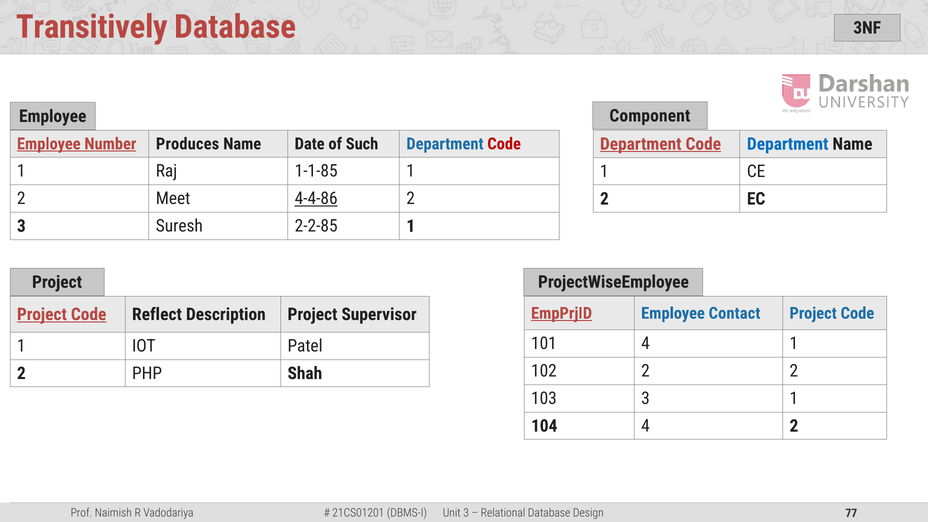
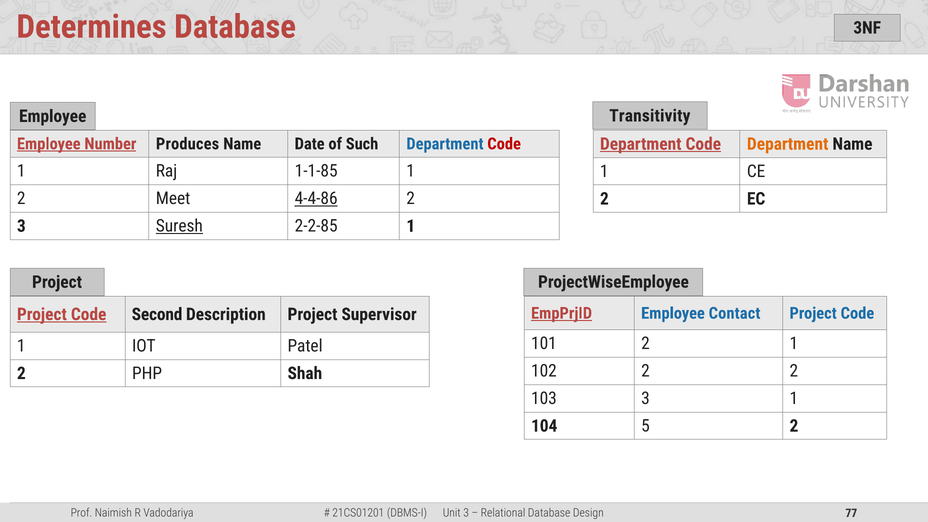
Transitively: Transitively -> Determines
Component: Component -> Transitivity
Department at (788, 144) colour: blue -> orange
Suresh underline: none -> present
Reflect: Reflect -> Second
101 4: 4 -> 2
104 4: 4 -> 5
